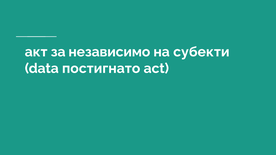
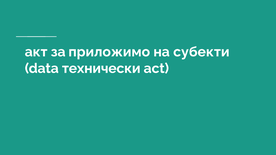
независимо: независимо -> приложимо
постигнато: постигнато -> технически
